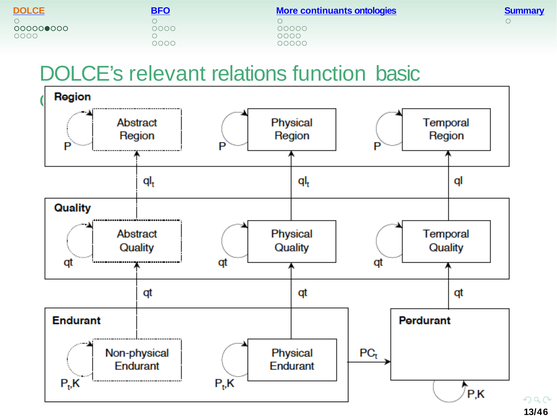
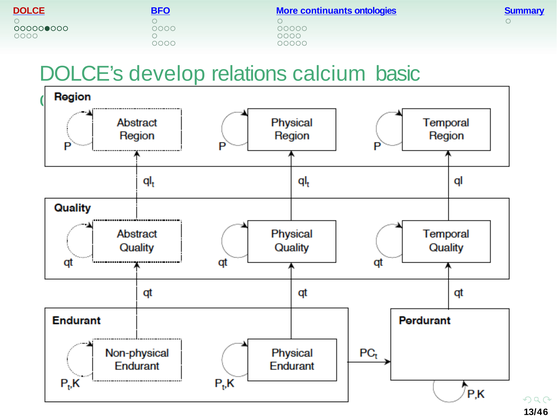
DOLCE colour: orange -> red
relevant: relevant -> develop
function: function -> calcium
